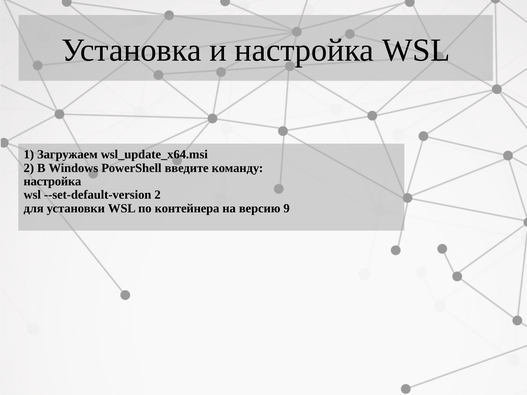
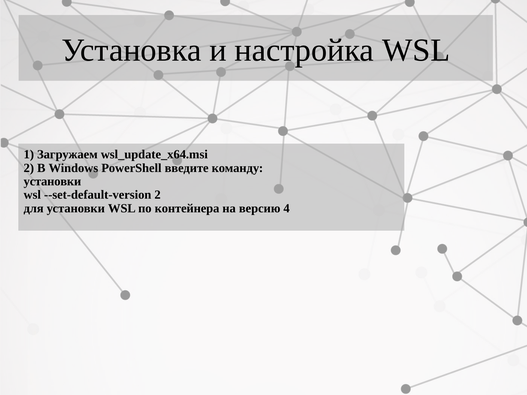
настройка at (52, 182): настройка -> установки
9: 9 -> 4
